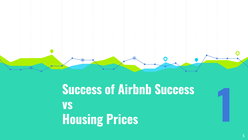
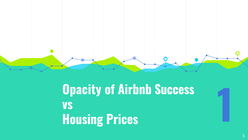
Success at (82, 90): Success -> Opacity
